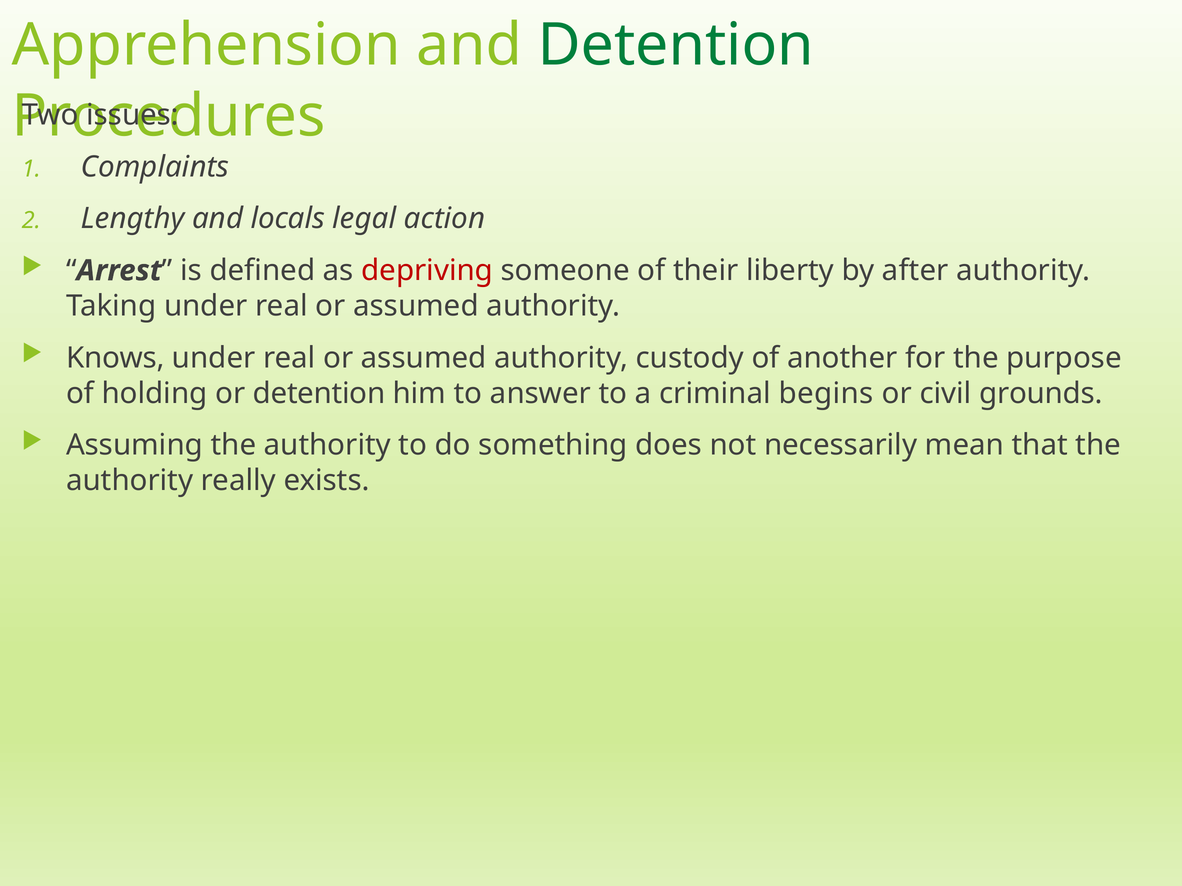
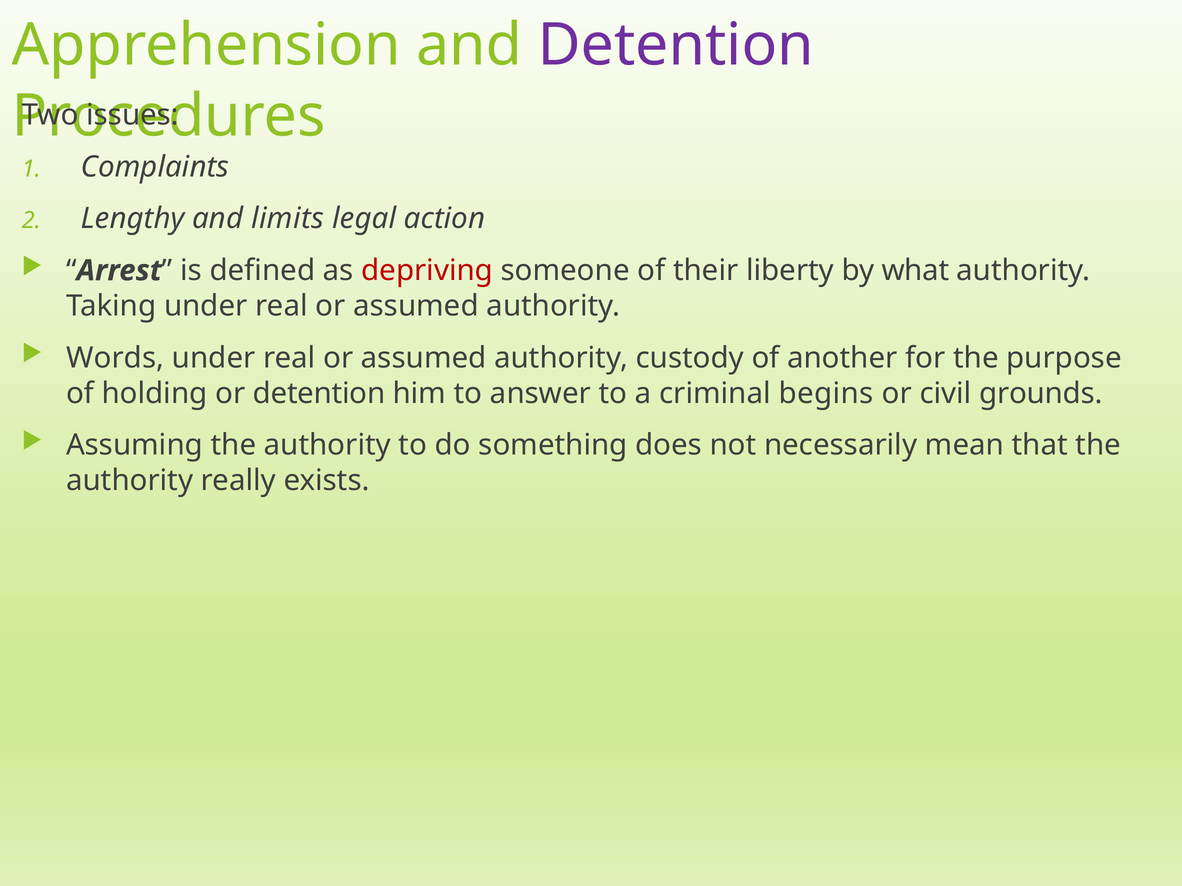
Detention at (676, 46) colour: green -> purple
locals: locals -> limits
after: after -> what
Knows: Knows -> Words
